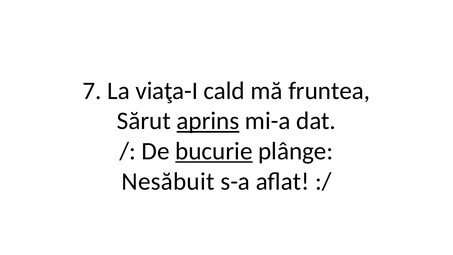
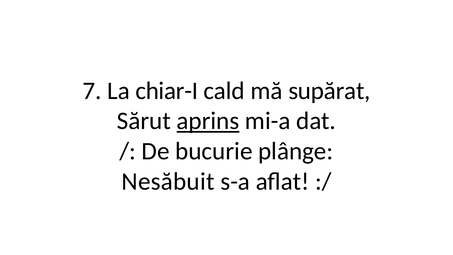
viaţa-I: viaţa-I -> chiar-I
fruntea: fruntea -> supărat
bucurie underline: present -> none
